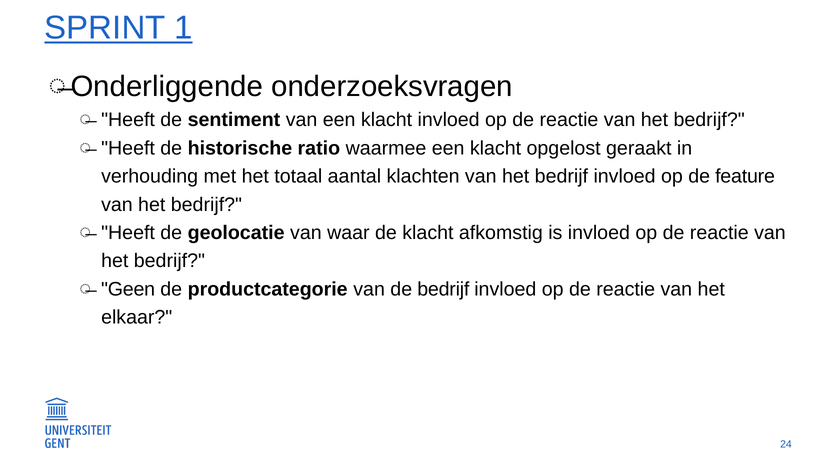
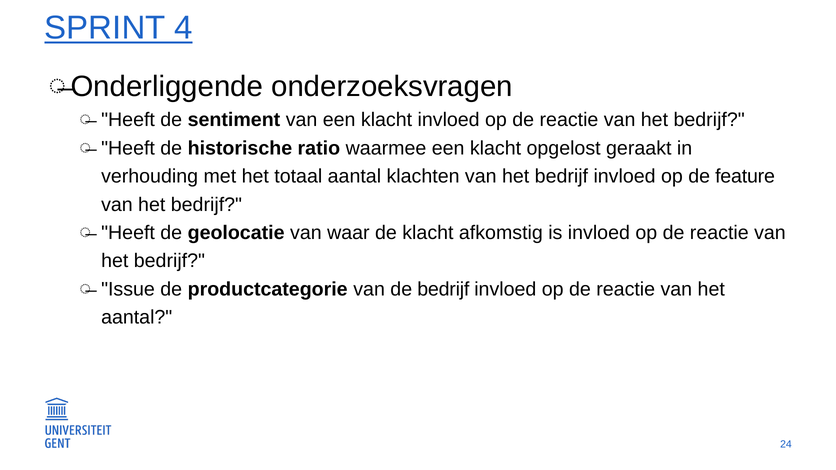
1: 1 -> 4
Geen: Geen -> Issue
elkaar at (137, 318): elkaar -> aantal
